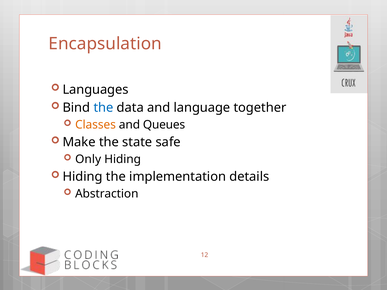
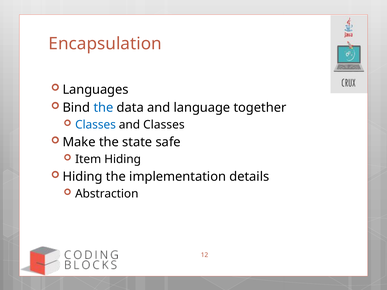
Classes at (95, 125) colour: orange -> blue
and Queues: Queues -> Classes
Only: Only -> Item
